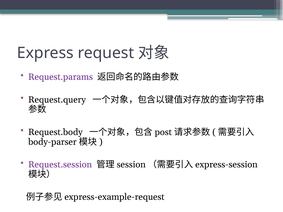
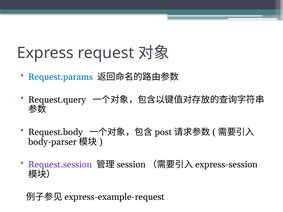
Request.params colour: purple -> blue
